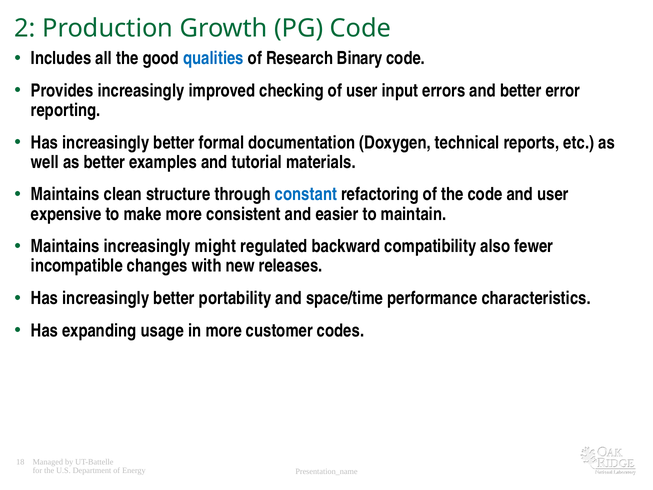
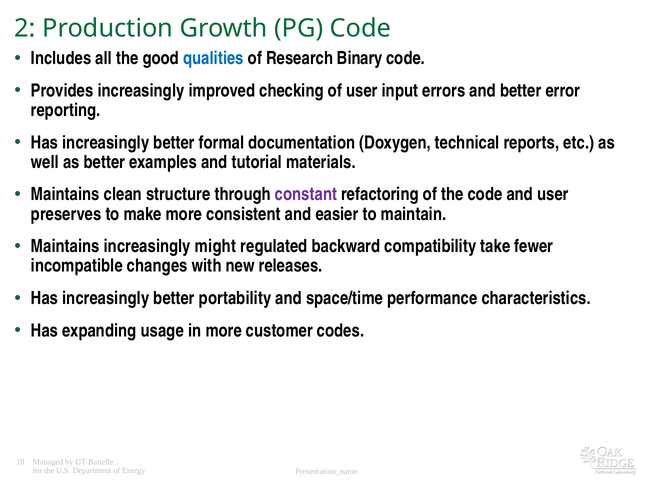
constant colour: blue -> purple
expensive: expensive -> preserves
also: also -> take
